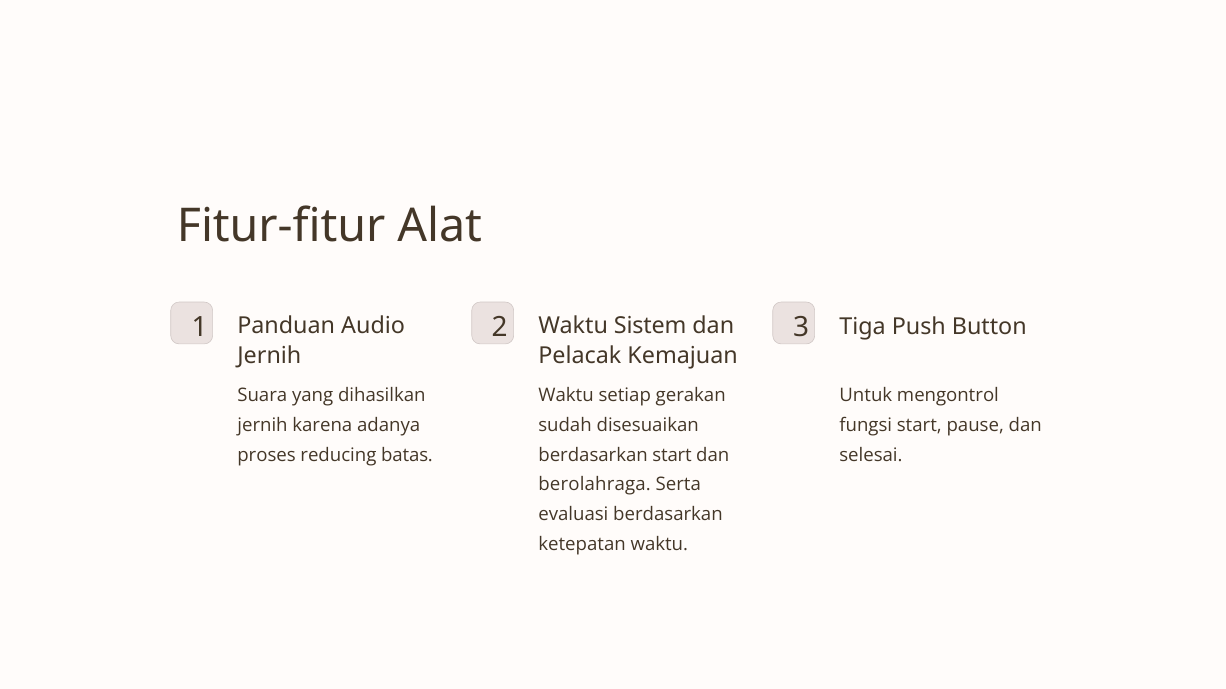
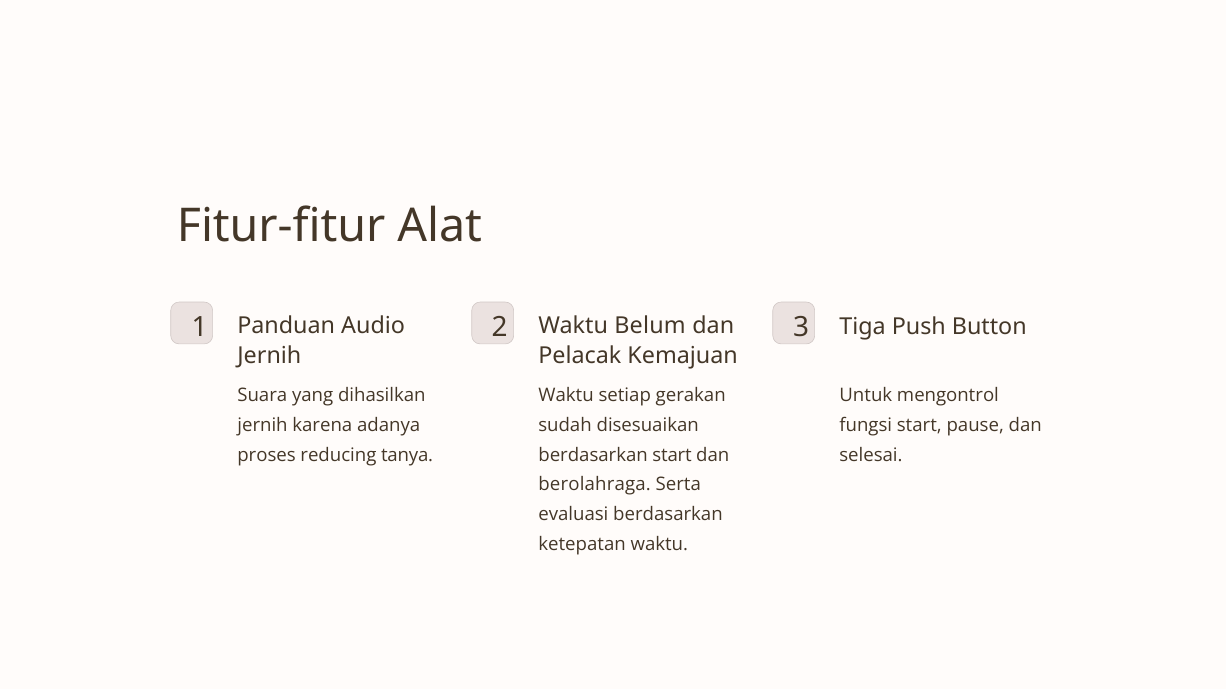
Sistem: Sistem -> Belum
batas: batas -> tanya
